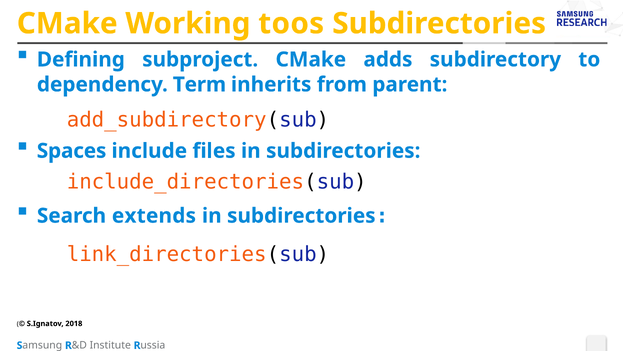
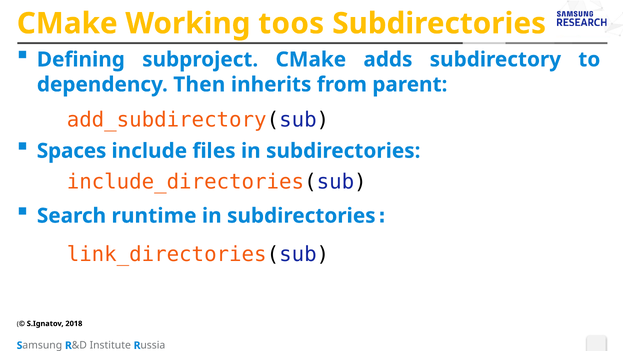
Term: Term -> Then
extends: extends -> runtime
